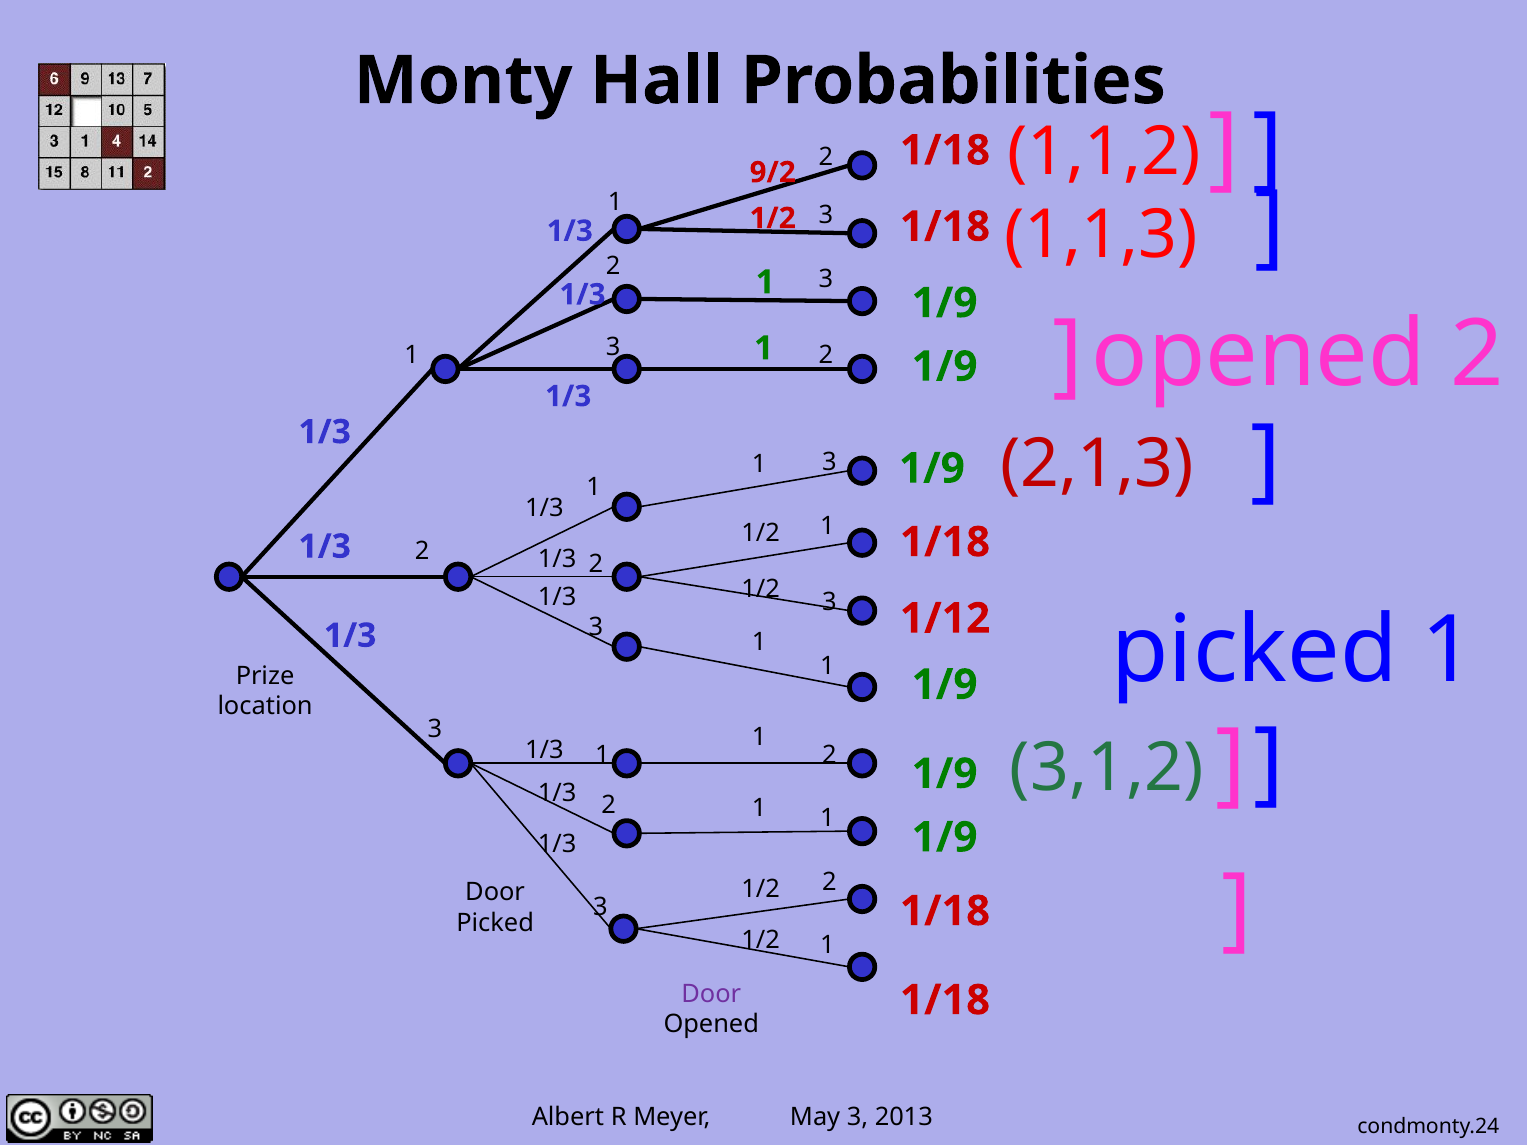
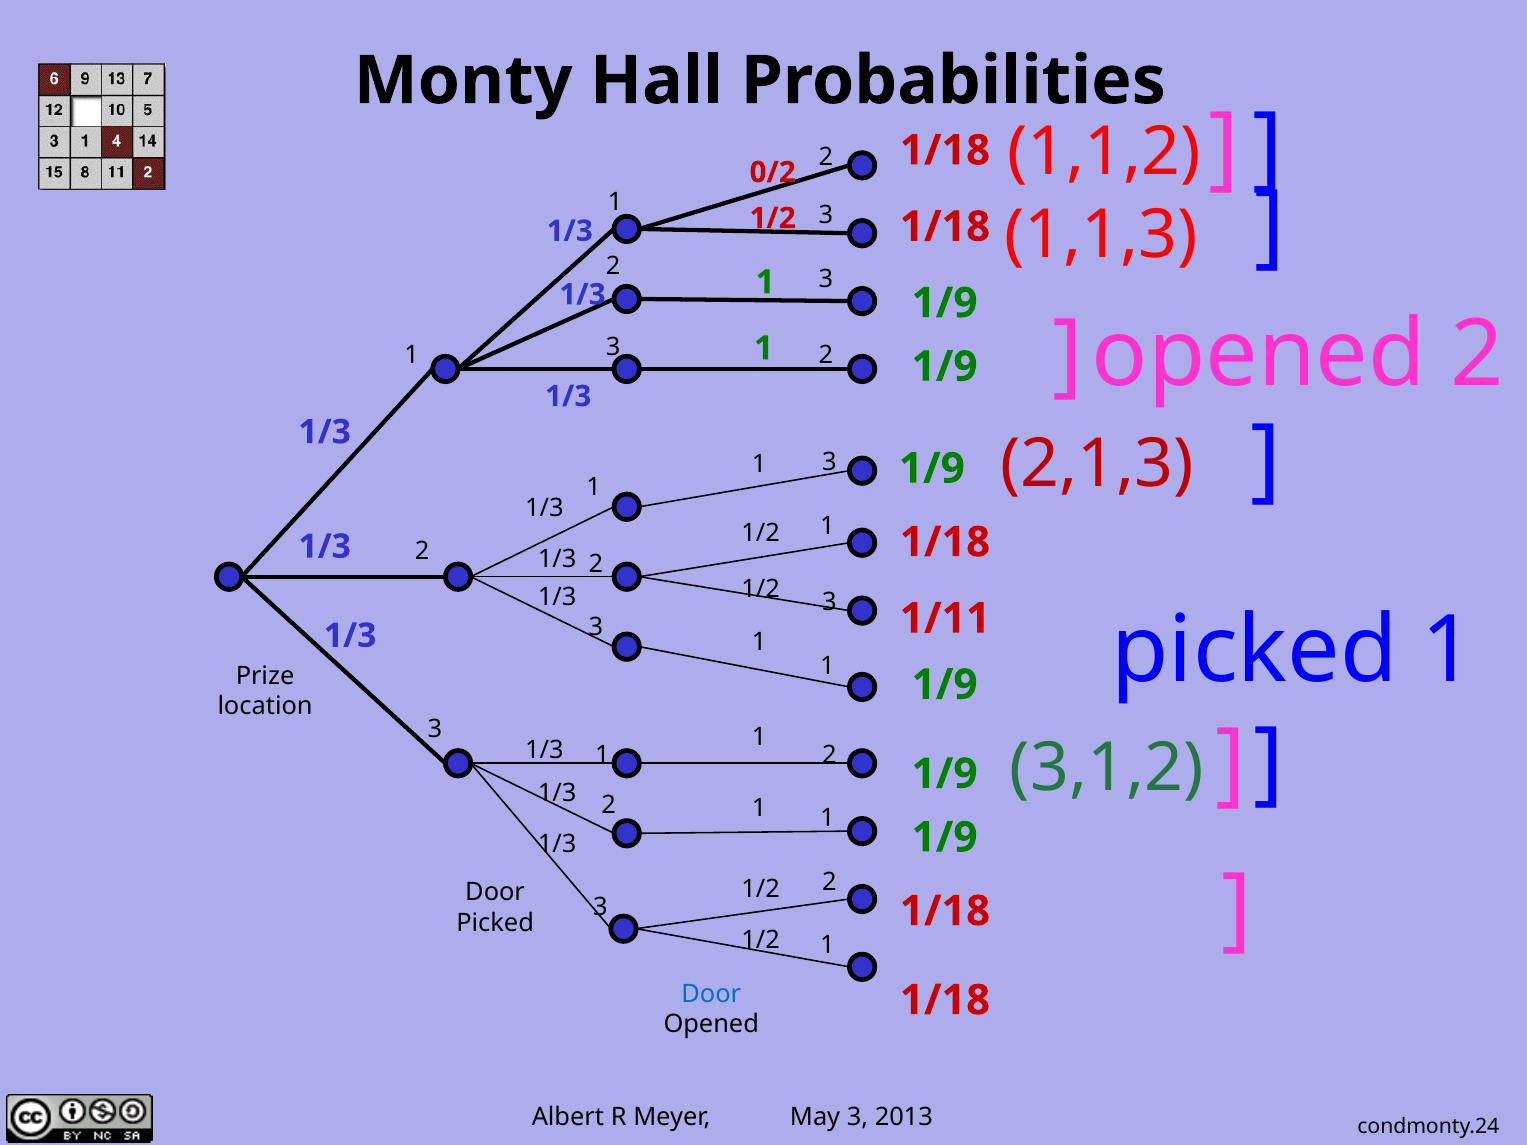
9/2: 9/2 -> 0/2
1/12: 1/12 -> 1/11
Door at (711, 994) colour: purple -> blue
